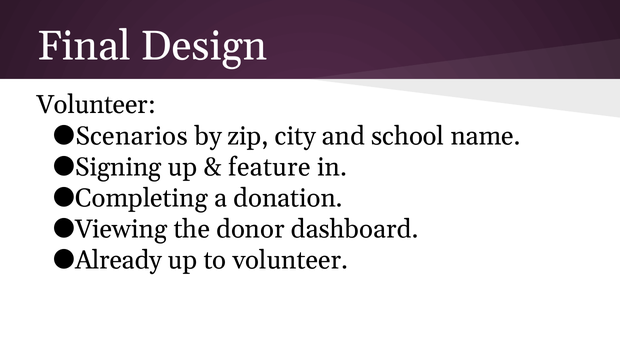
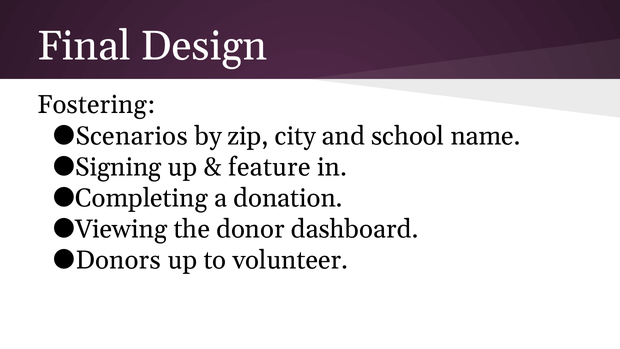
Volunteer at (96, 105): Volunteer -> Fostering
Already: Already -> Donors
